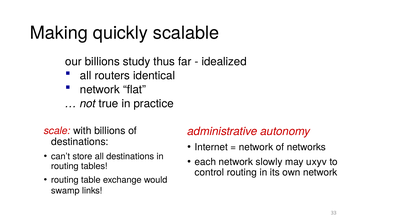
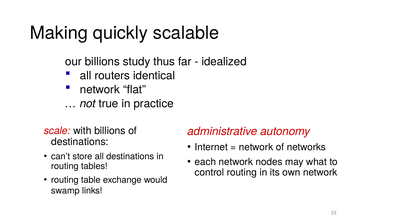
slowly: slowly -> nodes
uxyv: uxyv -> what
